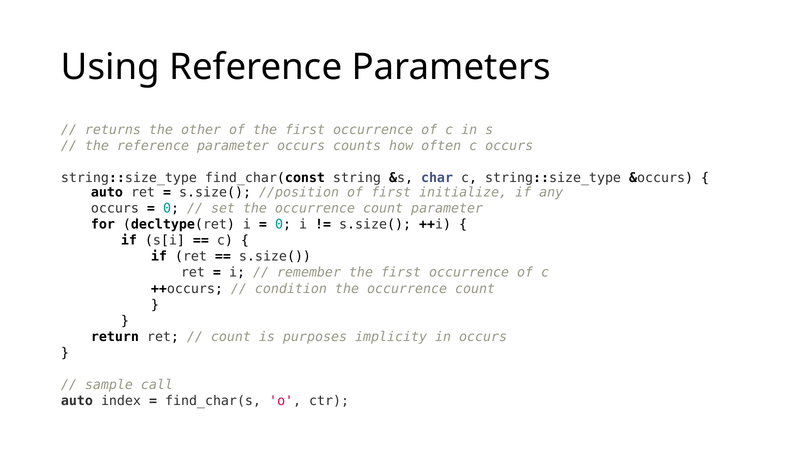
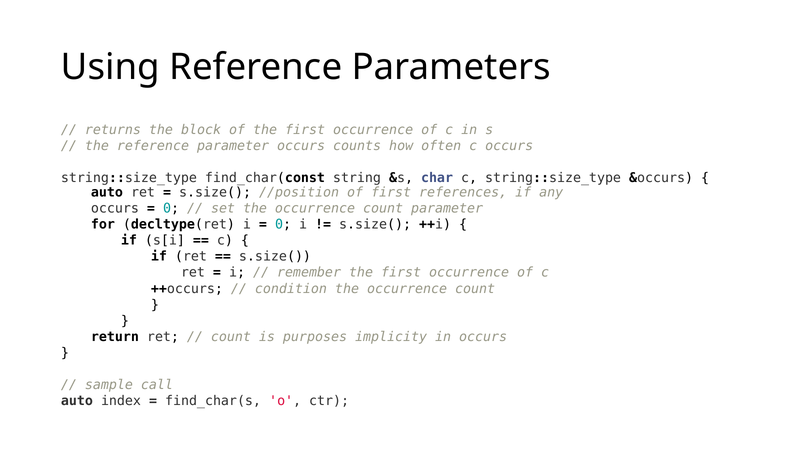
other: other -> block
initialize: initialize -> references
